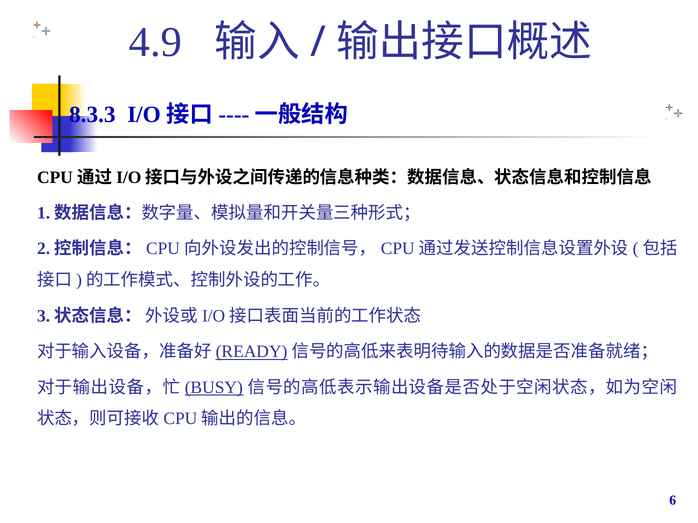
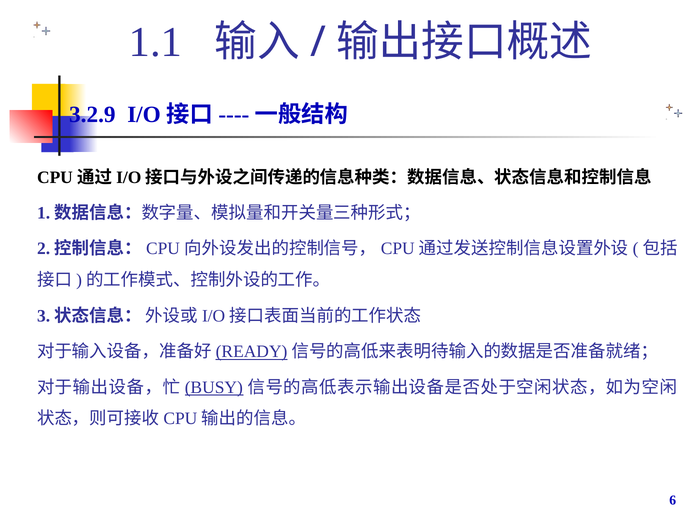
4.9: 4.9 -> 1.1
8.3.3: 8.3.3 -> 3.2.9
